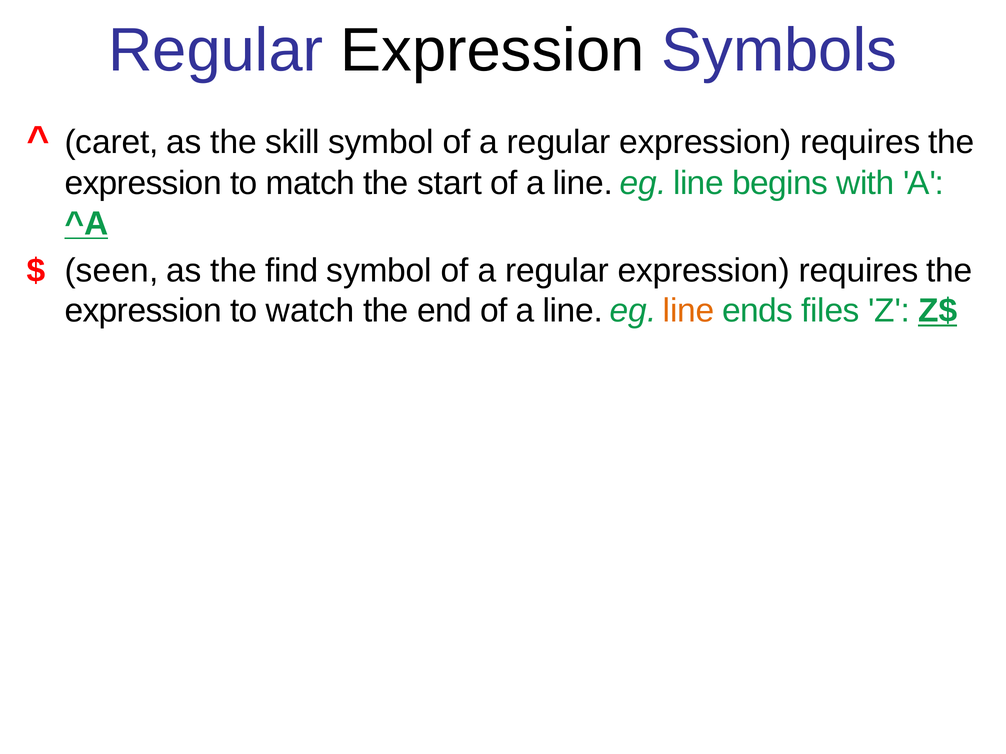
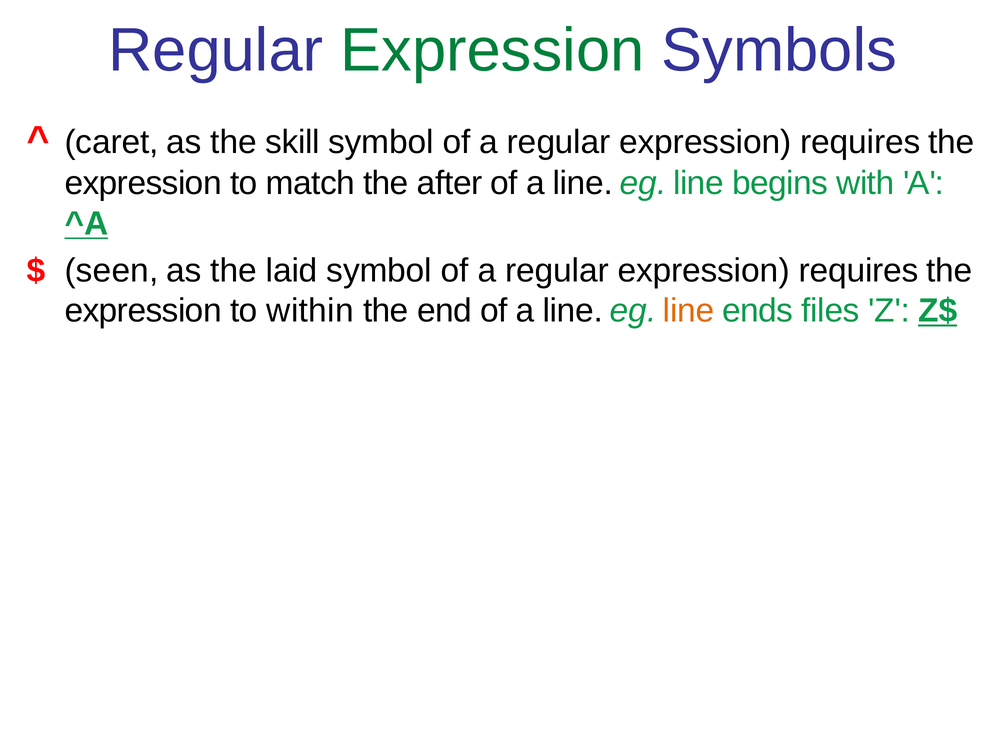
Expression at (492, 50) colour: black -> green
start: start -> after
find: find -> laid
watch: watch -> within
